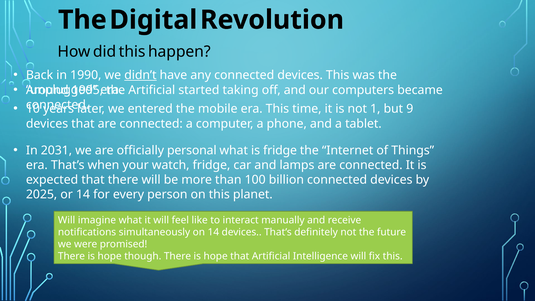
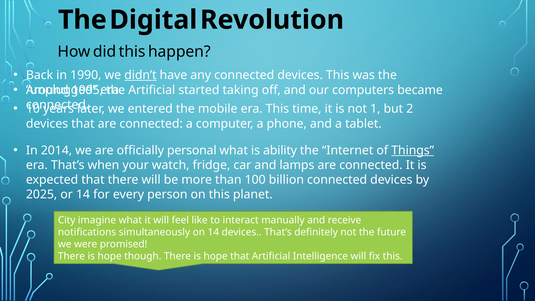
9: 9 -> 2
2031: 2031 -> 2014
is fridge: fridge -> ability
Things underline: none -> present
Will at (67, 220): Will -> City
